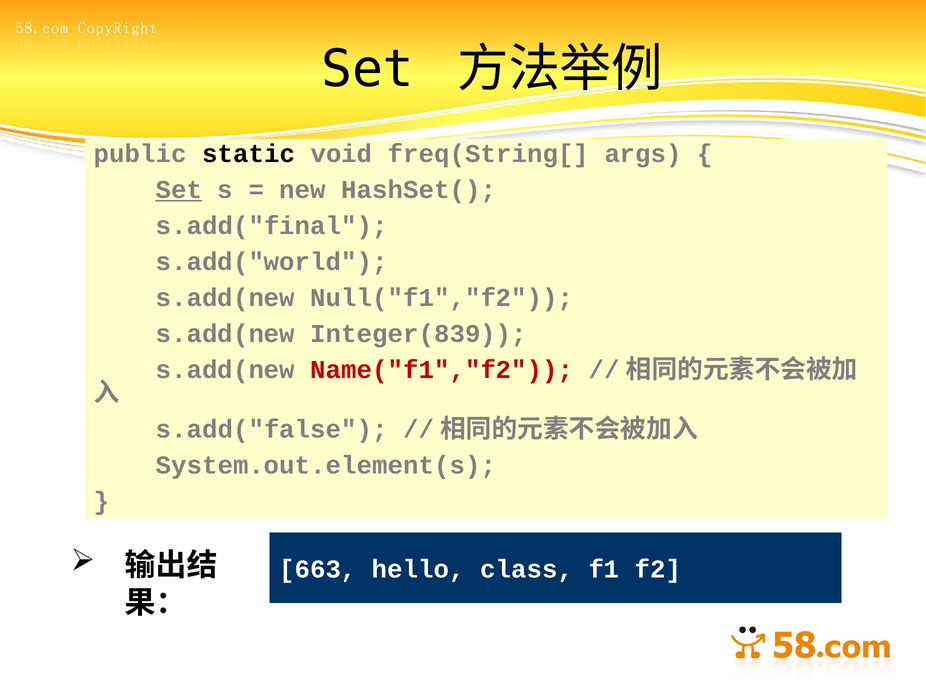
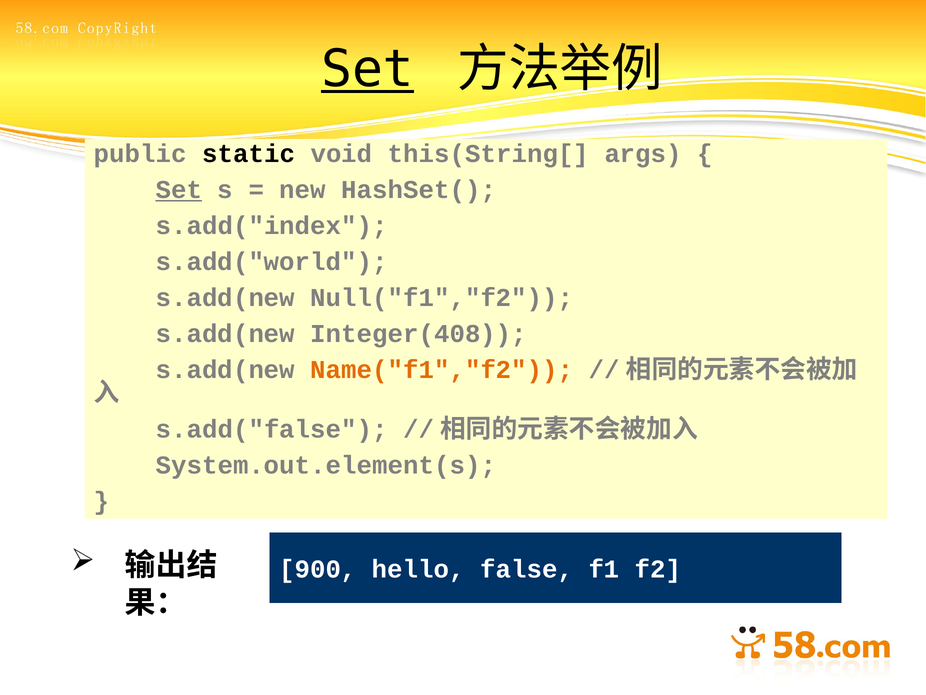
Set at (368, 69) underline: none -> present
freq(String[: freq(String[ -> this(String[
s.add("final: s.add("final -> s.add("index
Integer(839: Integer(839 -> Integer(408
Name("f1","f2 colour: red -> orange
663: 663 -> 900
class: class -> false
